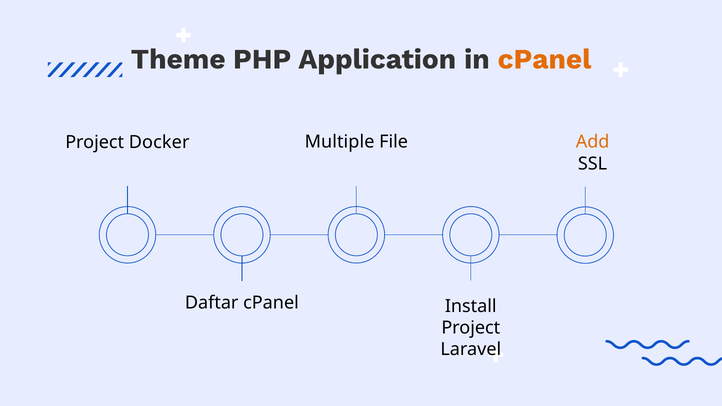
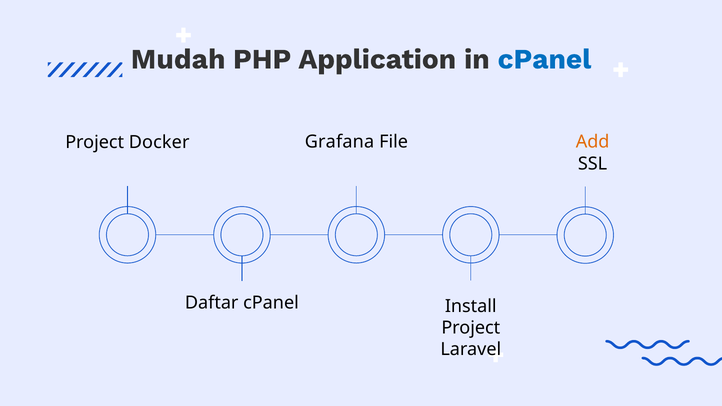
Theme: Theme -> Mudah
cPanel at (544, 59) colour: orange -> blue
Multiple: Multiple -> Grafana
